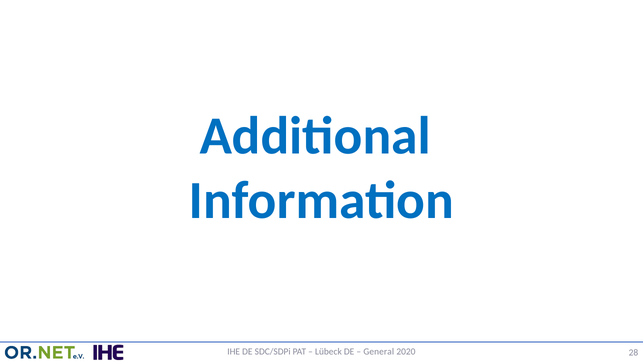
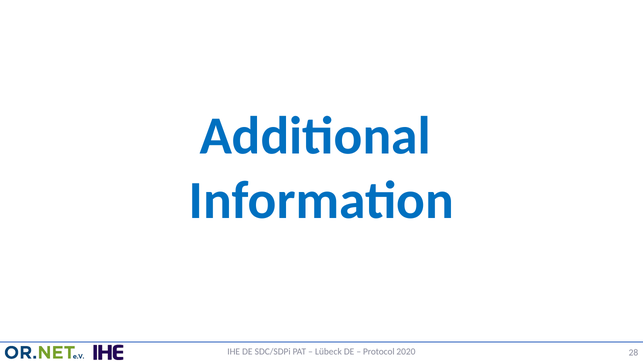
General: General -> Protocol
